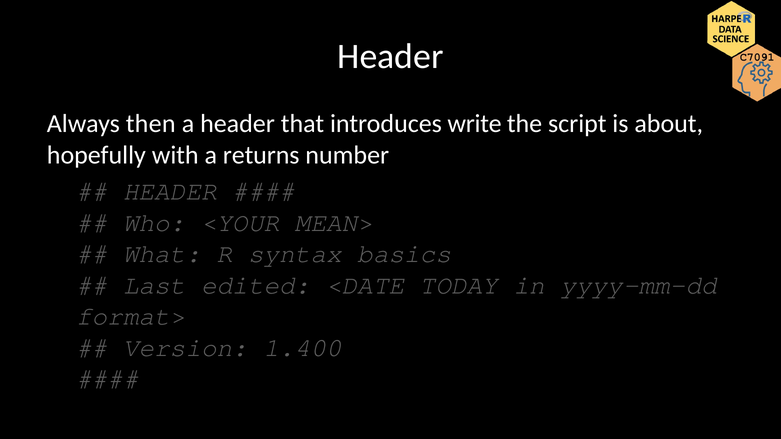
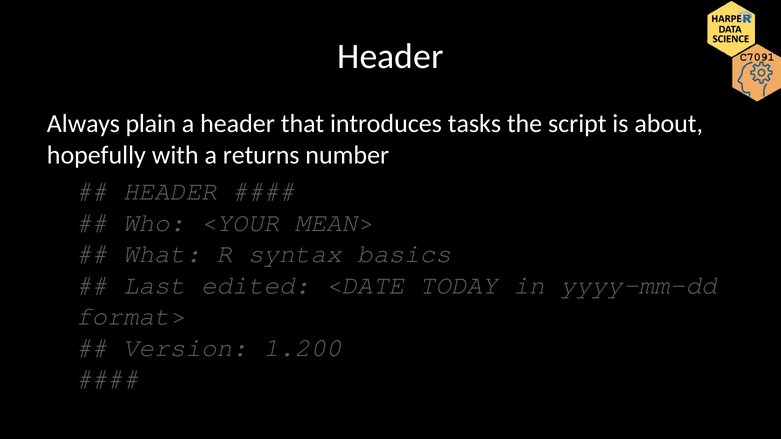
then: then -> plain
write: write -> tasks
1.400: 1.400 -> 1.200
